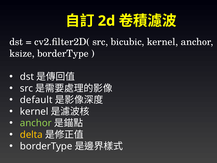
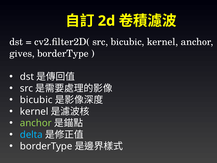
ksize: ksize -> gives
default at (36, 100): default -> bicubic
delta colour: yellow -> light blue
